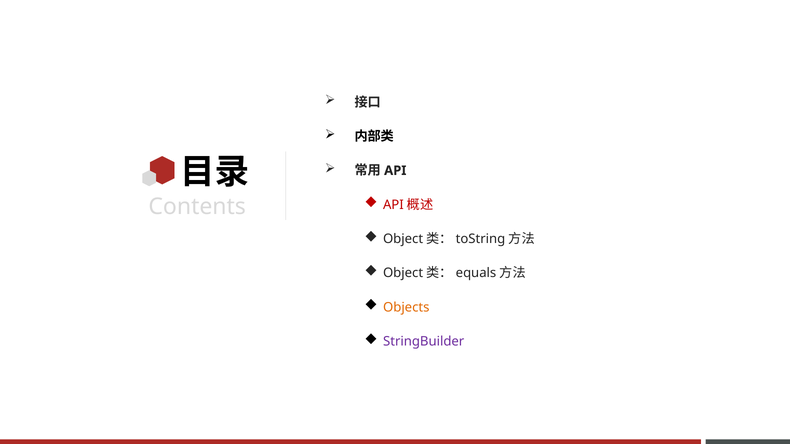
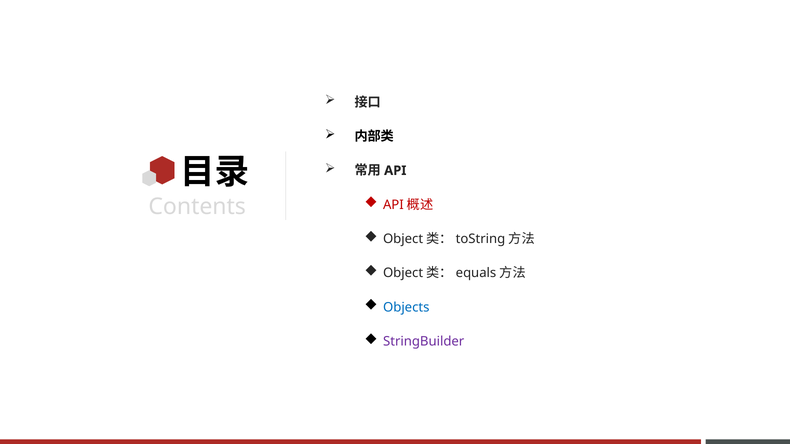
Objects colour: orange -> blue
